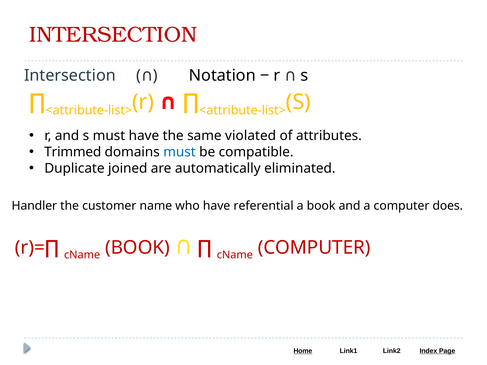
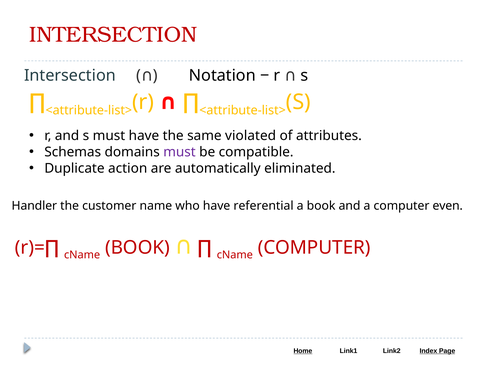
Trimmed: Trimmed -> Schemas
must at (180, 152) colour: blue -> purple
joined: joined -> action
does: does -> even
